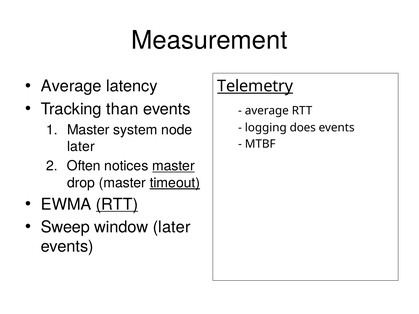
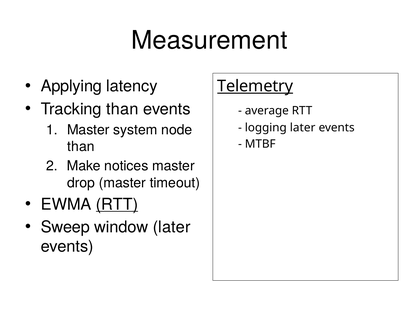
Average at (71, 86): Average -> Applying
logging does: does -> later
later at (81, 147): later -> than
Often: Often -> Make
master at (173, 166) underline: present -> none
timeout underline: present -> none
